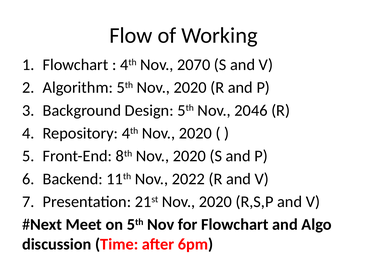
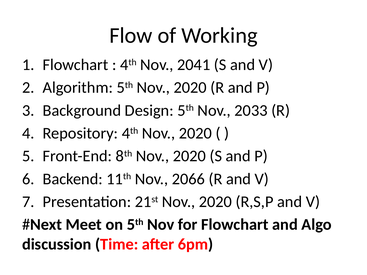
2070: 2070 -> 2041
2046: 2046 -> 2033
2022: 2022 -> 2066
